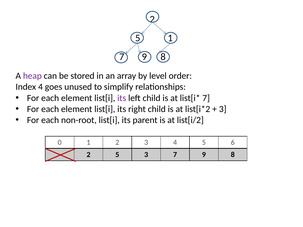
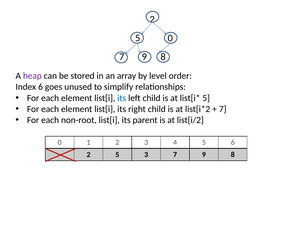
5 1: 1 -> 0
Index 4: 4 -> 6
its at (122, 98) colour: purple -> blue
7 at (206, 98): 7 -> 5
3 at (223, 109): 3 -> 7
